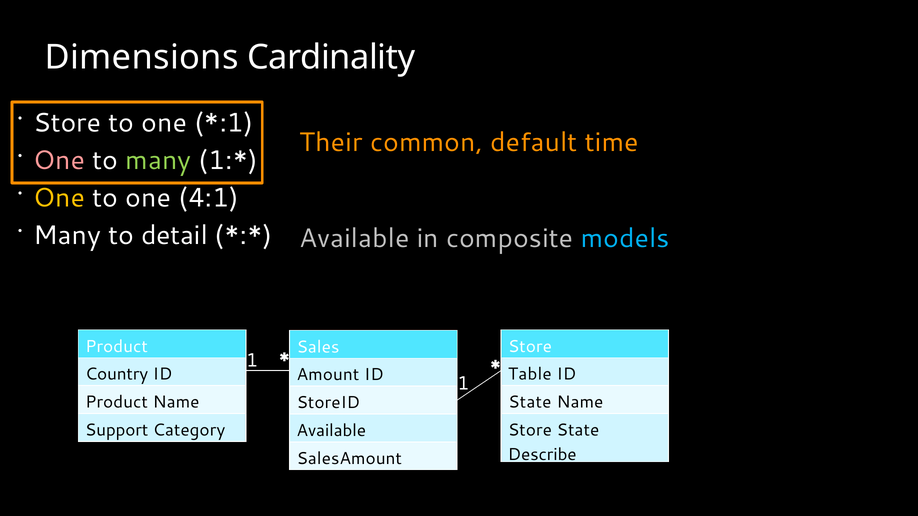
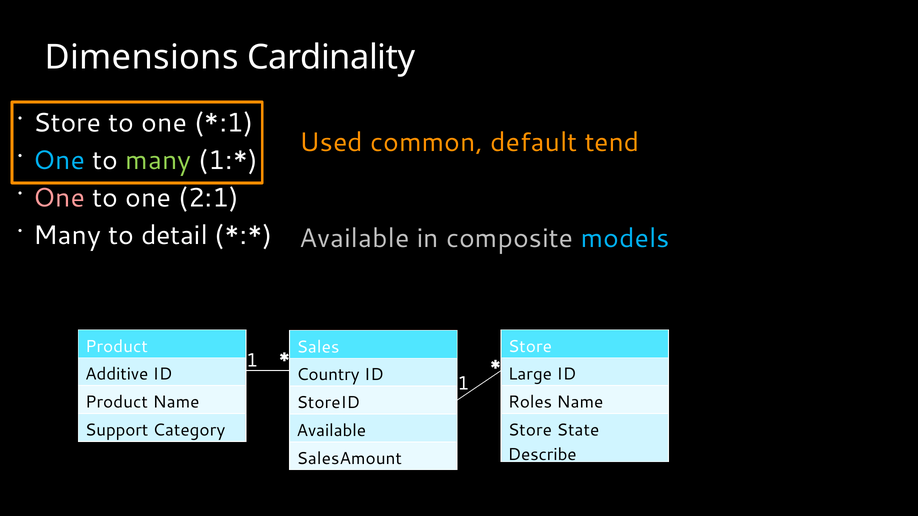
Their: Their -> Used
time: time -> tend
One at (59, 160) colour: pink -> light blue
One at (59, 198) colour: yellow -> pink
4:1: 4:1 -> 2:1
Country: Country -> Additive
Table: Table -> Large
Amount: Amount -> Country
State at (530, 402): State -> Roles
